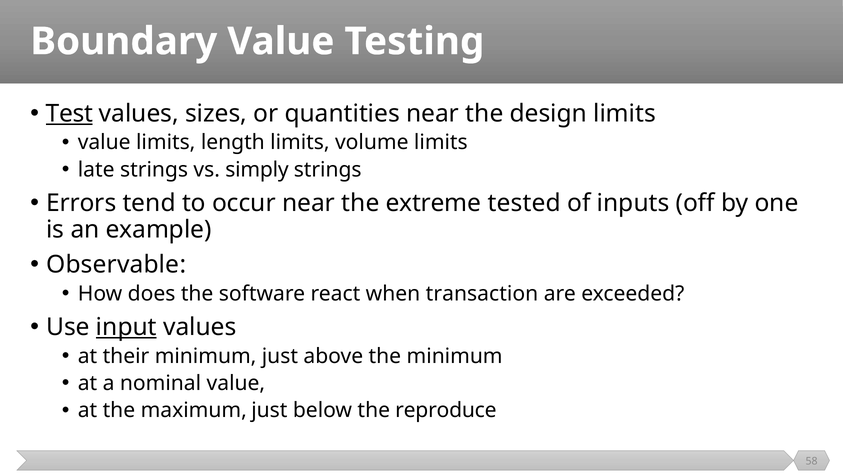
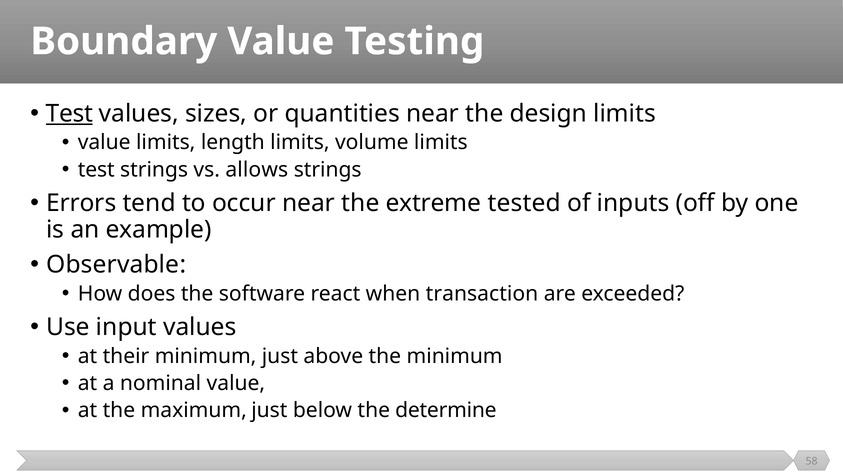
late at (96, 170): late -> test
simply: simply -> allows
input underline: present -> none
reproduce: reproduce -> determine
